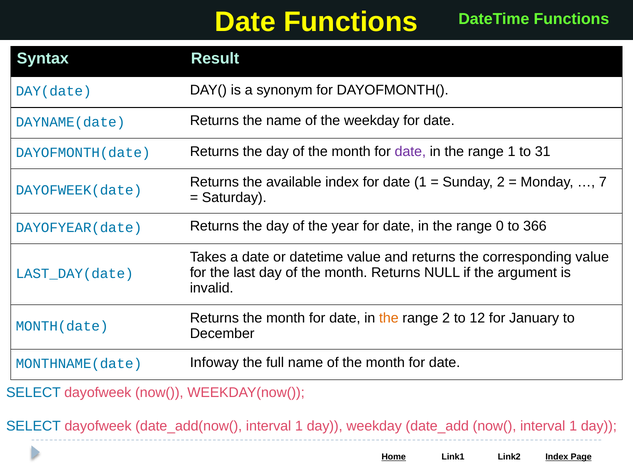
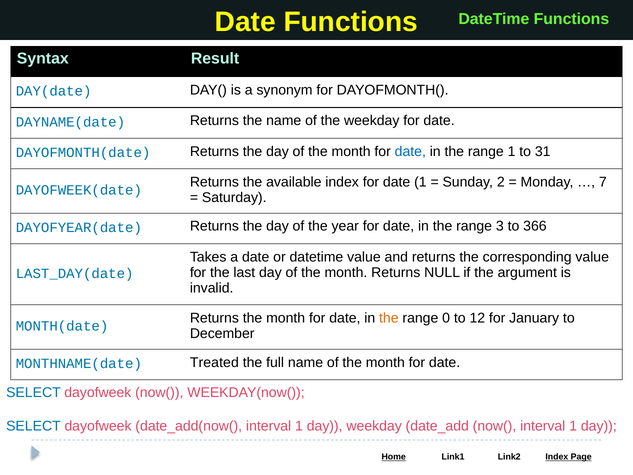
date at (410, 151) colour: purple -> blue
0: 0 -> 3
range 2: 2 -> 0
Infoway: Infoway -> Treated
